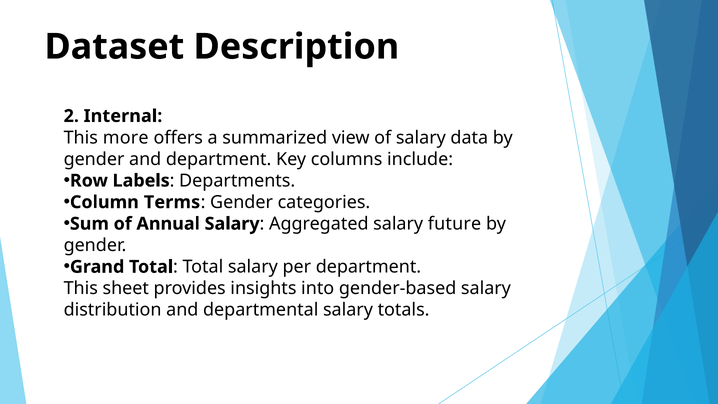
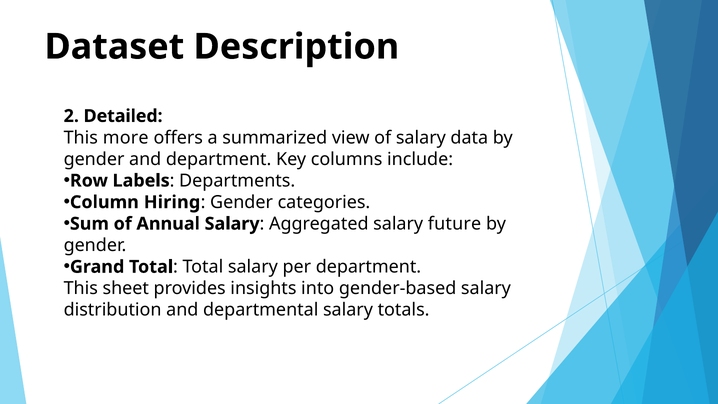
Internal: Internal -> Detailed
Terms: Terms -> Hiring
